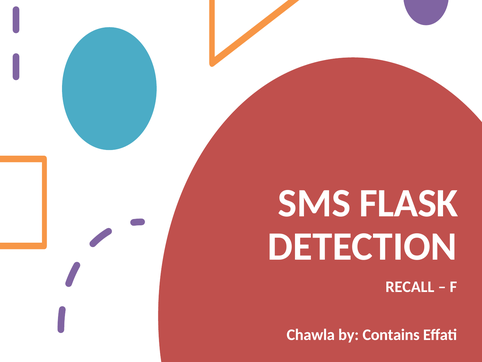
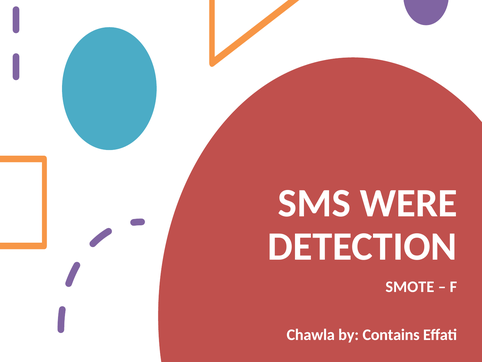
FLASK: FLASK -> WERE
RECALL: RECALL -> SMOTE
